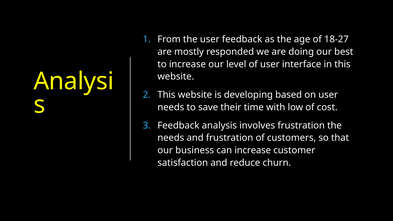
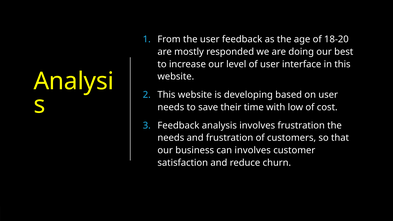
18-27: 18-27 -> 18-20
can increase: increase -> involves
